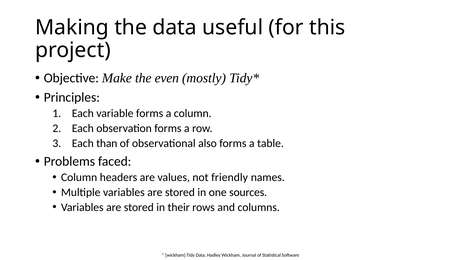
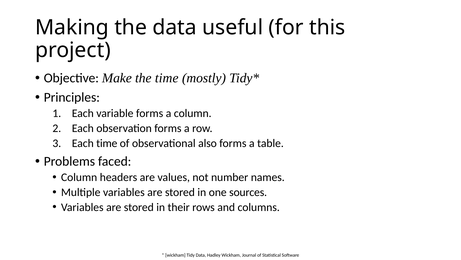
the even: even -> time
Each than: than -> time
friendly: friendly -> number
